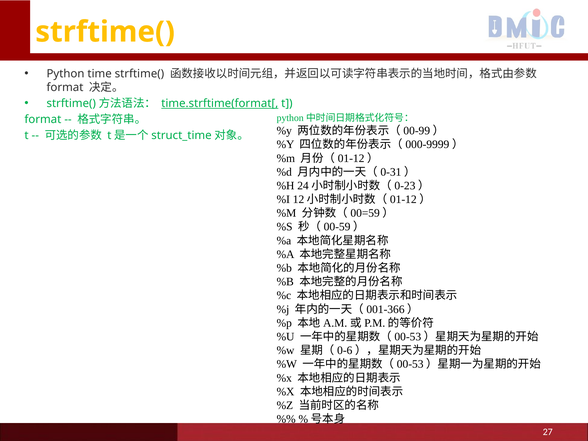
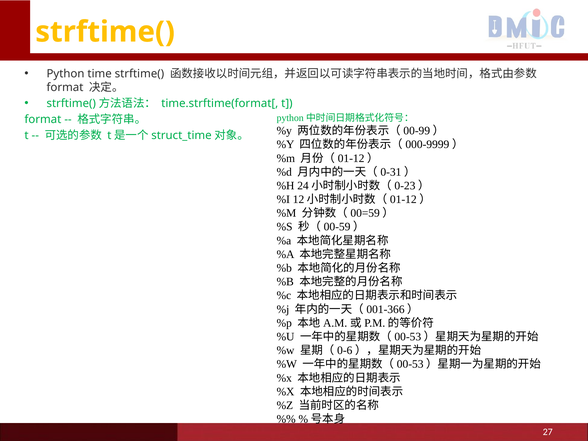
time.strftime(format[ underline: present -> none
